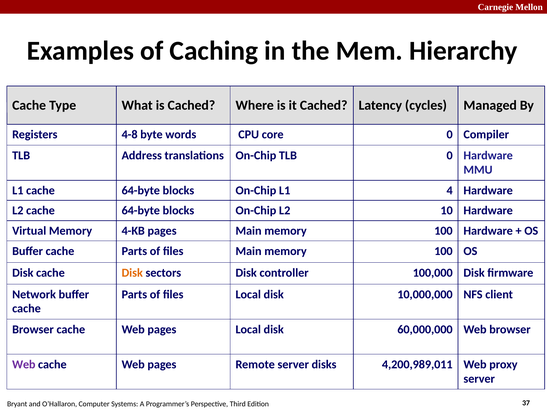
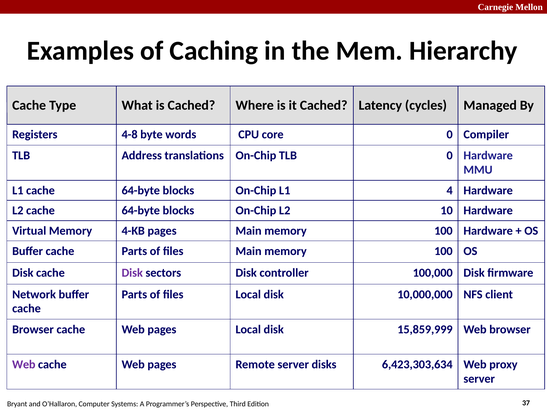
Disk at (132, 273) colour: orange -> purple
60,000,000: 60,000,000 -> 15,859,999
4,200,989,011: 4,200,989,011 -> 6,423,303,634
